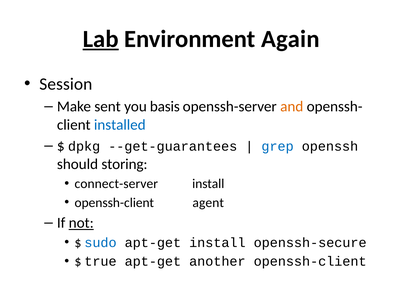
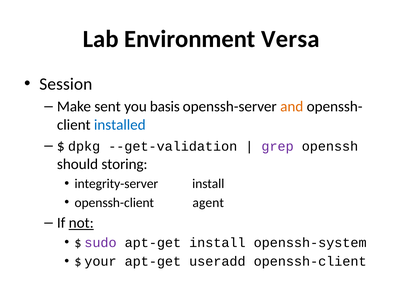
Lab underline: present -> none
Again: Again -> Versa
--get-guarantees: --get-guarantees -> --get-validation
grep colour: blue -> purple
connect-server: connect-server -> integrity-server
sudo colour: blue -> purple
openssh-secure: openssh-secure -> openssh-system
true: true -> your
another: another -> useradd
